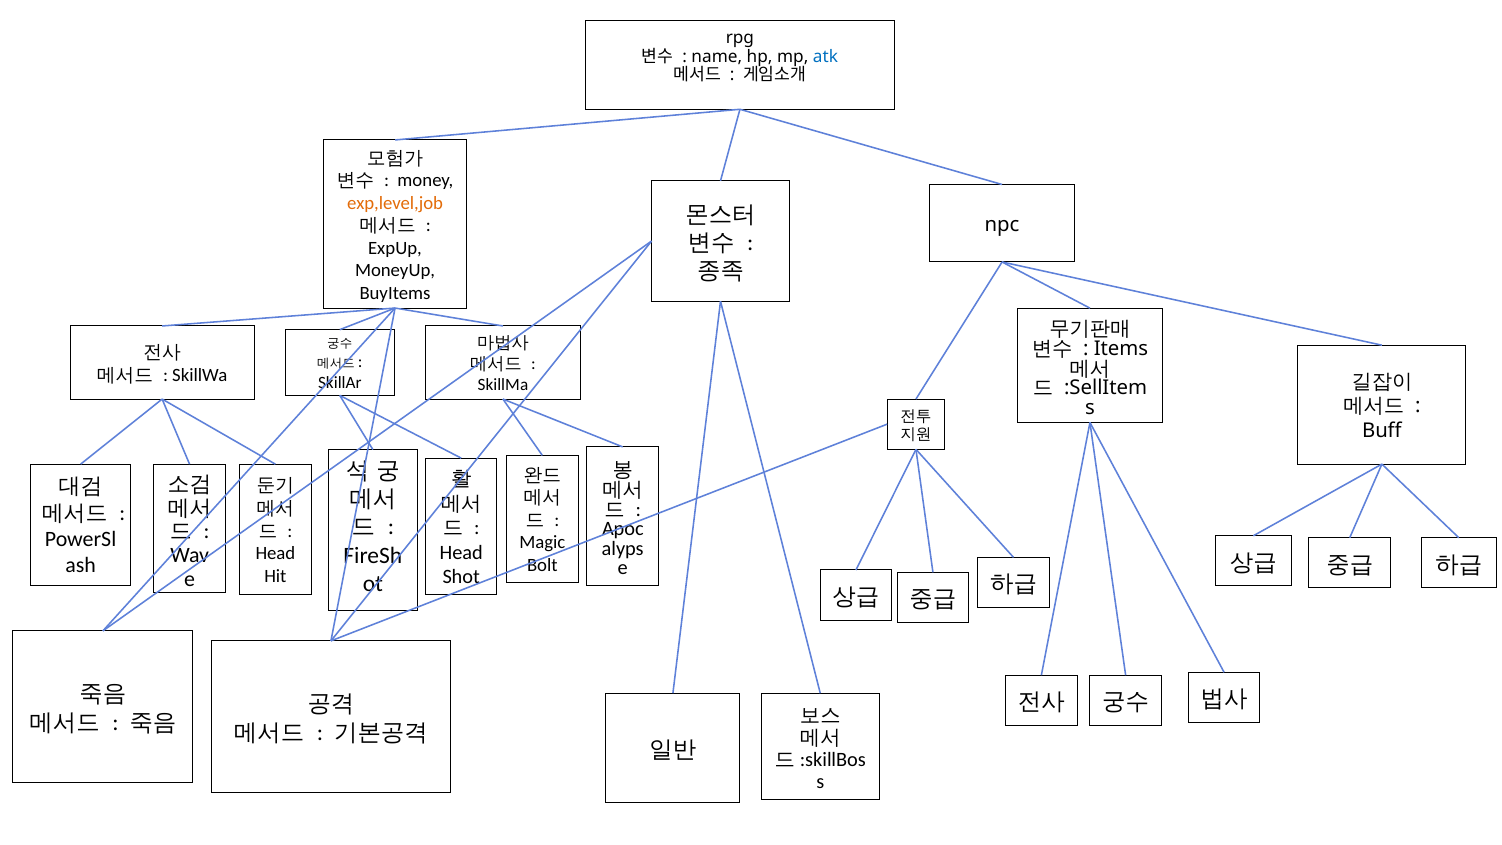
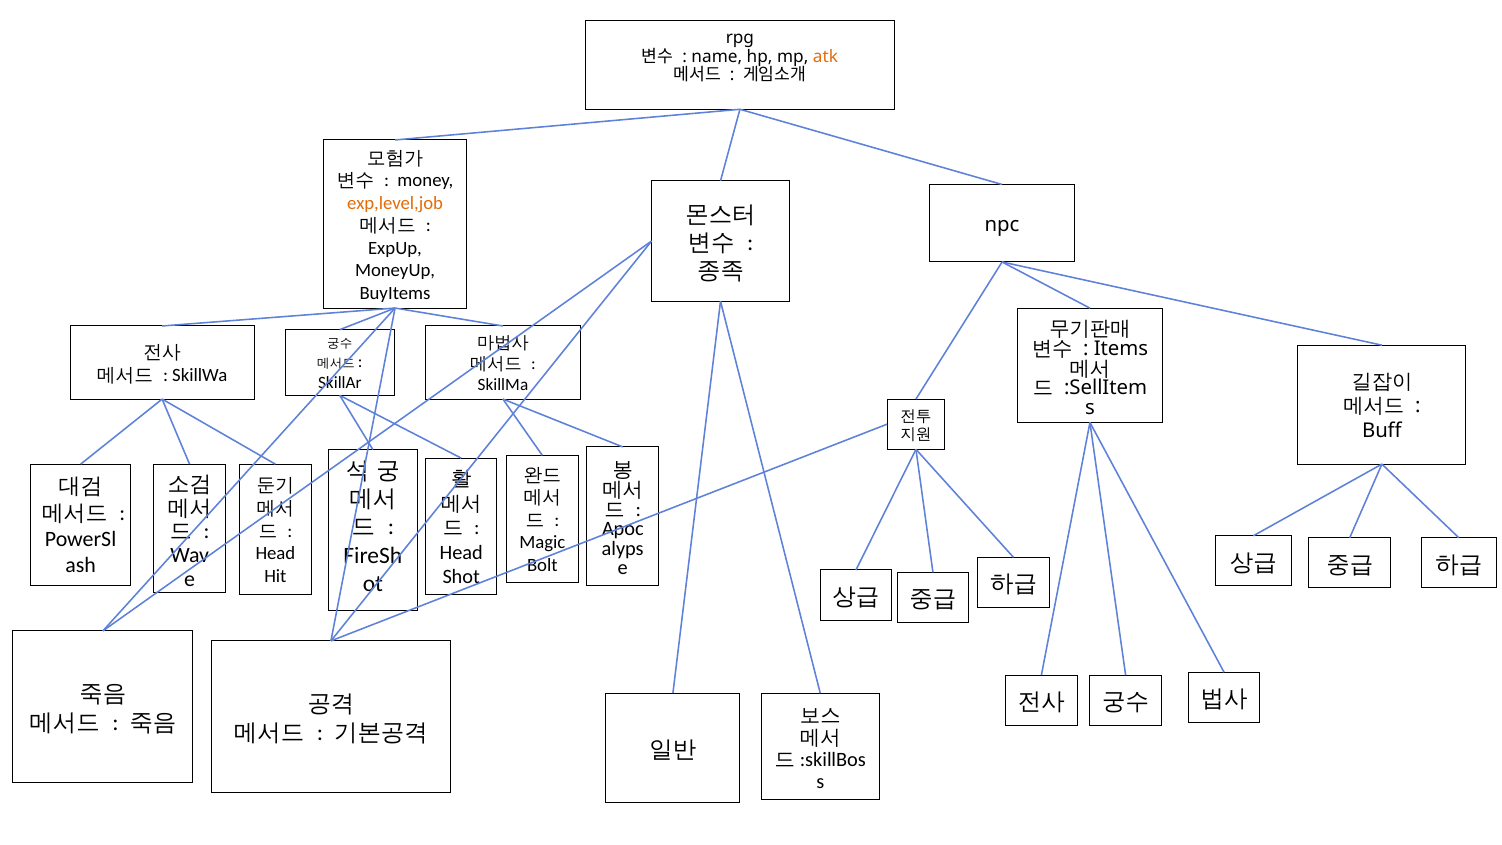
atk colour: blue -> orange
